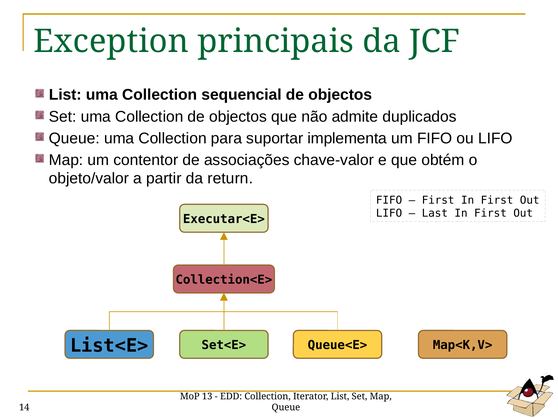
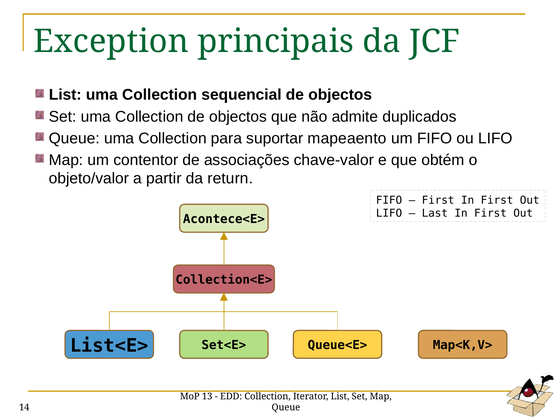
implementa: implementa -> mapeaento
Executar<E>: Executar<E> -> Acontece<E>
